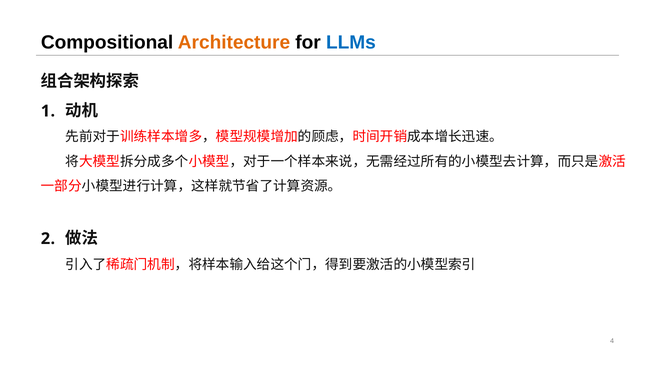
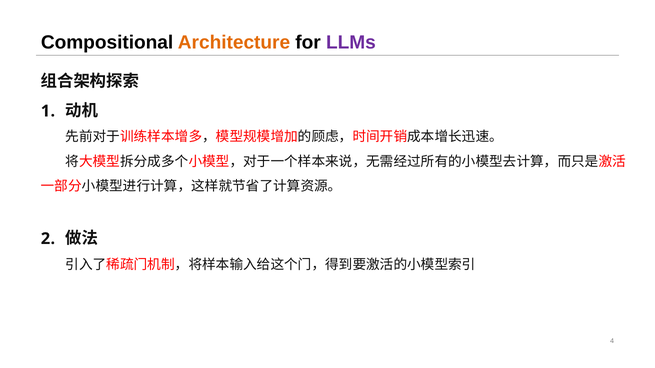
LLMs colour: blue -> purple
